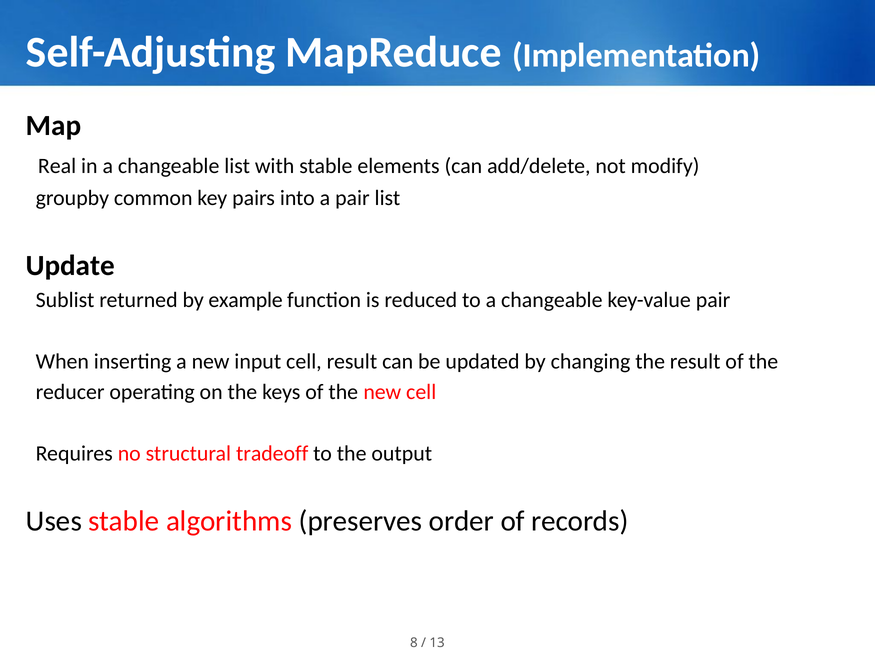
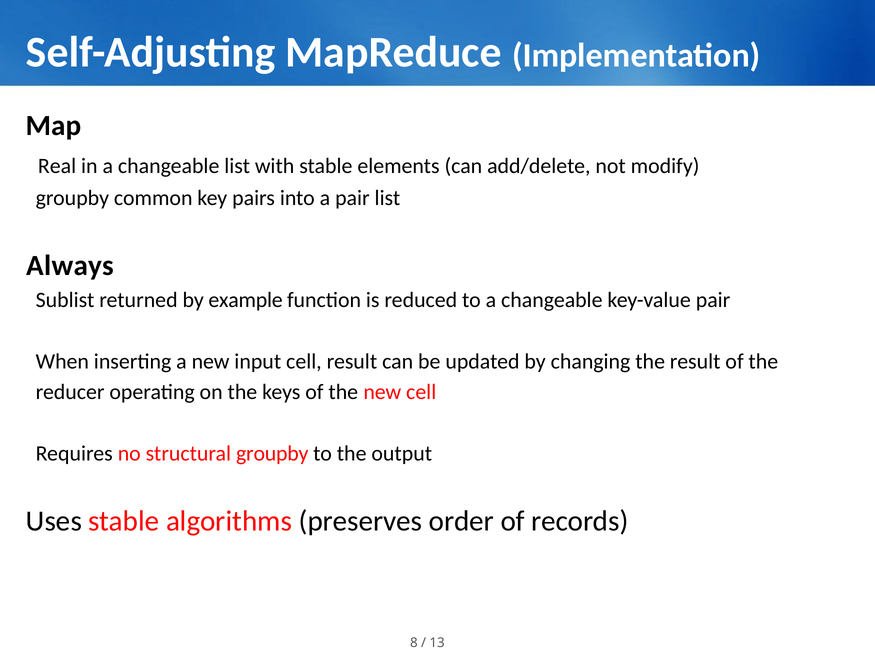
Update: Update -> Always
structural tradeoff: tradeoff -> groupby
